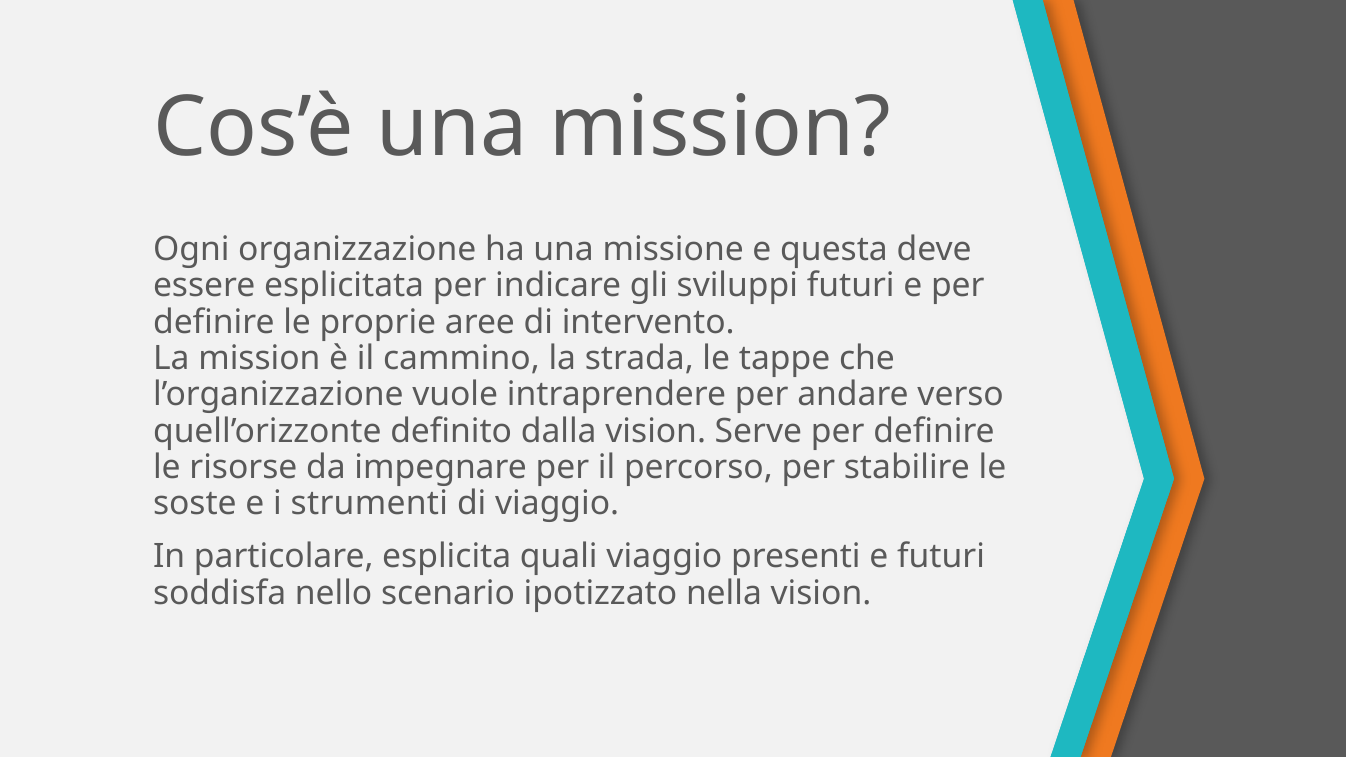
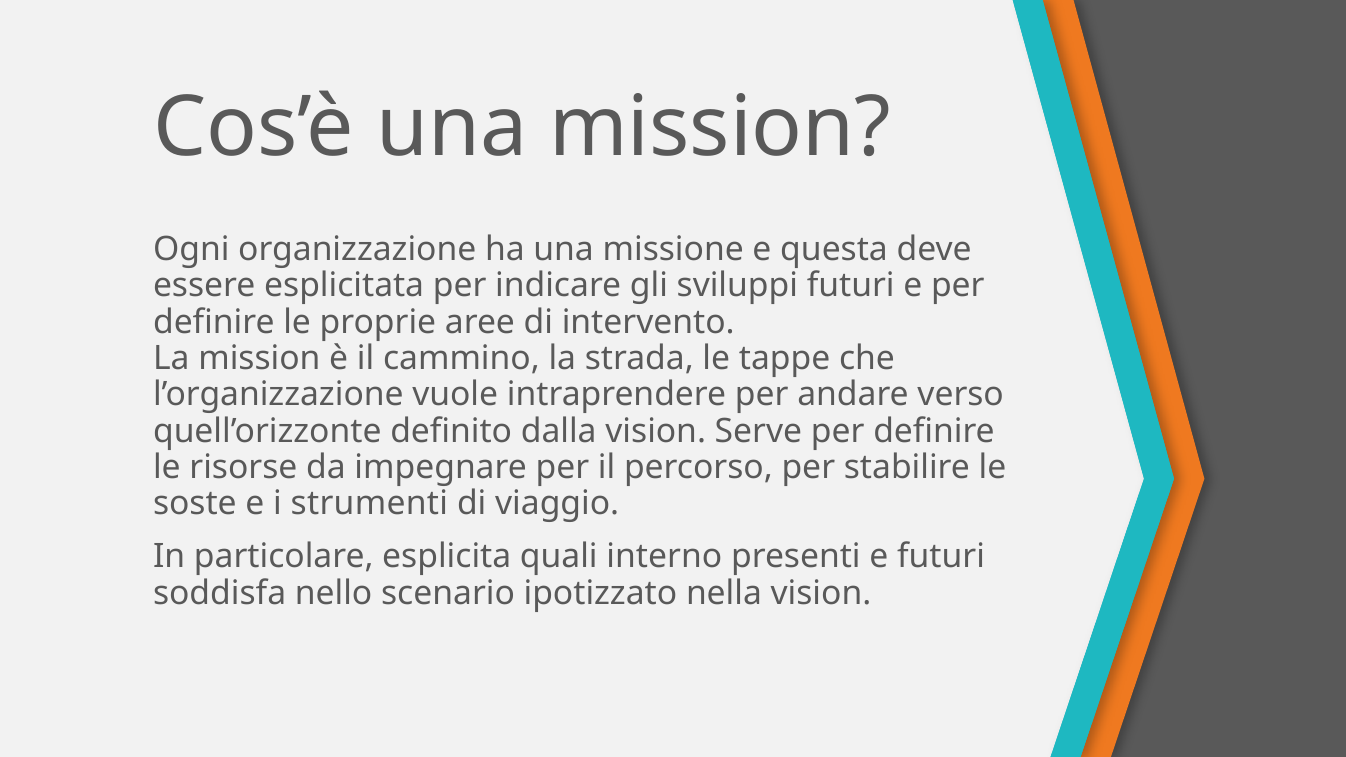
quali viaggio: viaggio -> interno
